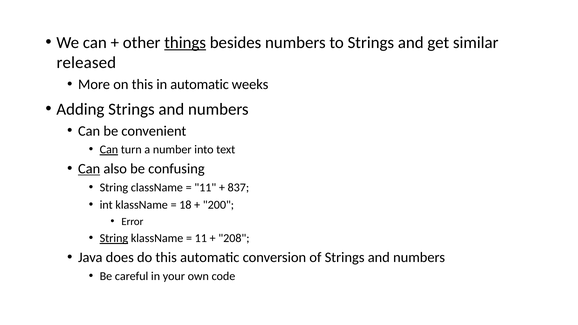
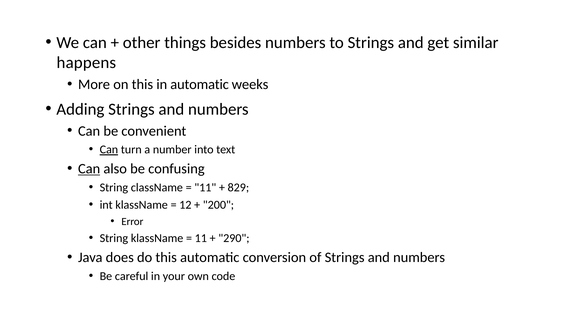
things underline: present -> none
released: released -> happens
837: 837 -> 829
18: 18 -> 12
String at (114, 238) underline: present -> none
208: 208 -> 290
